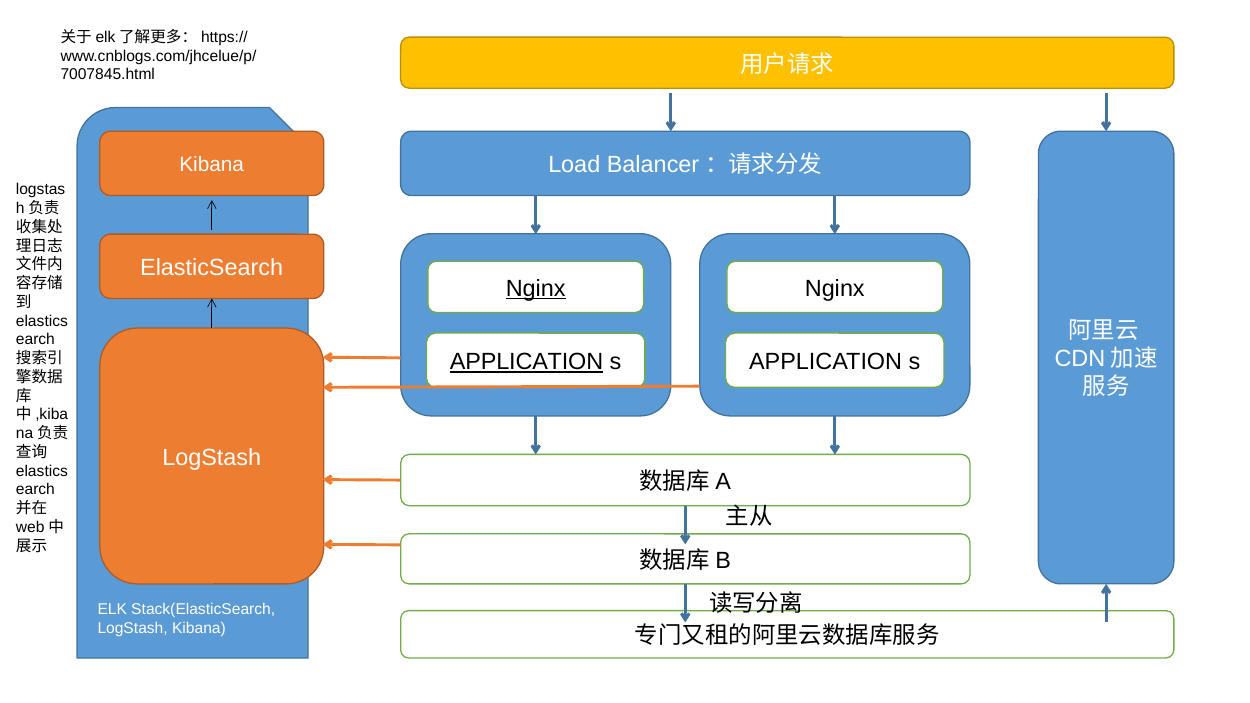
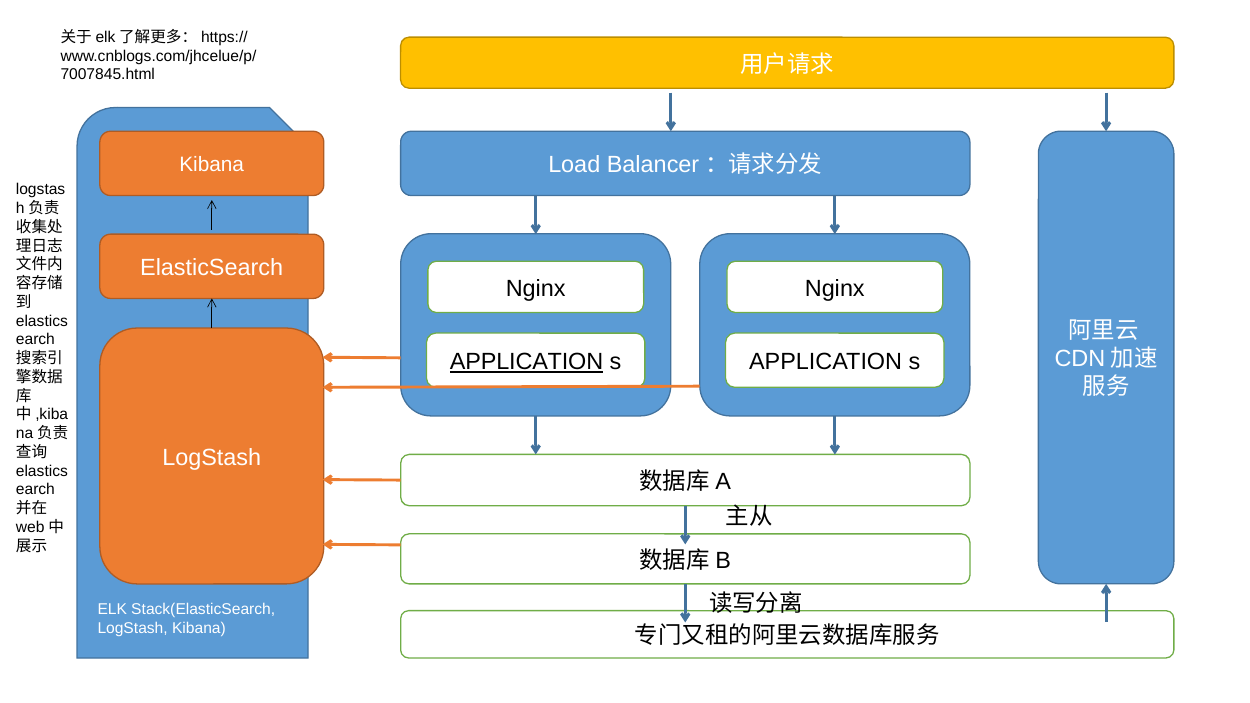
Nginx at (536, 289) underline: present -> none
